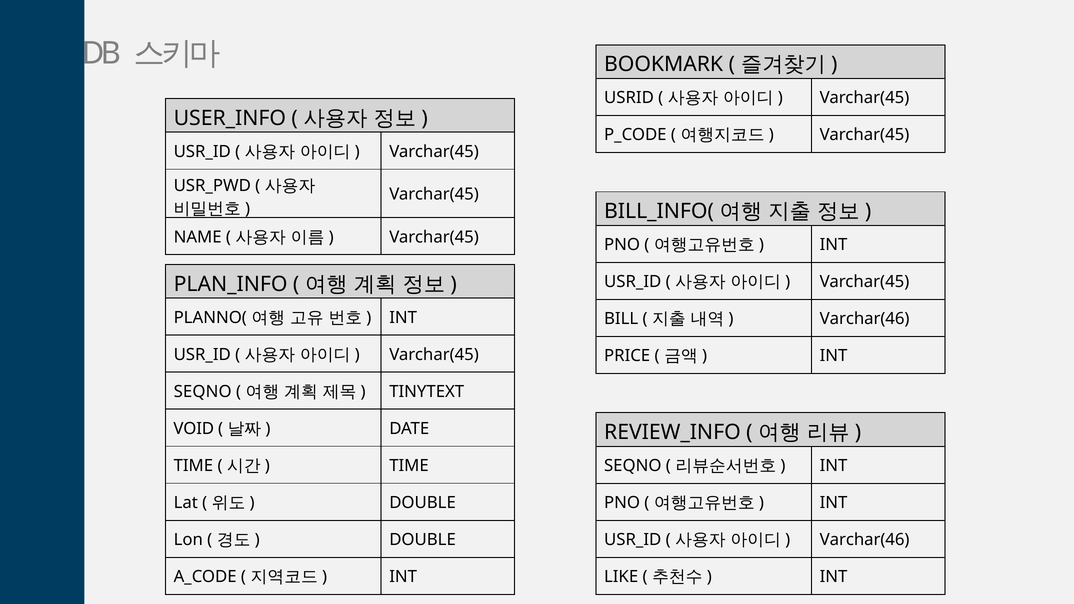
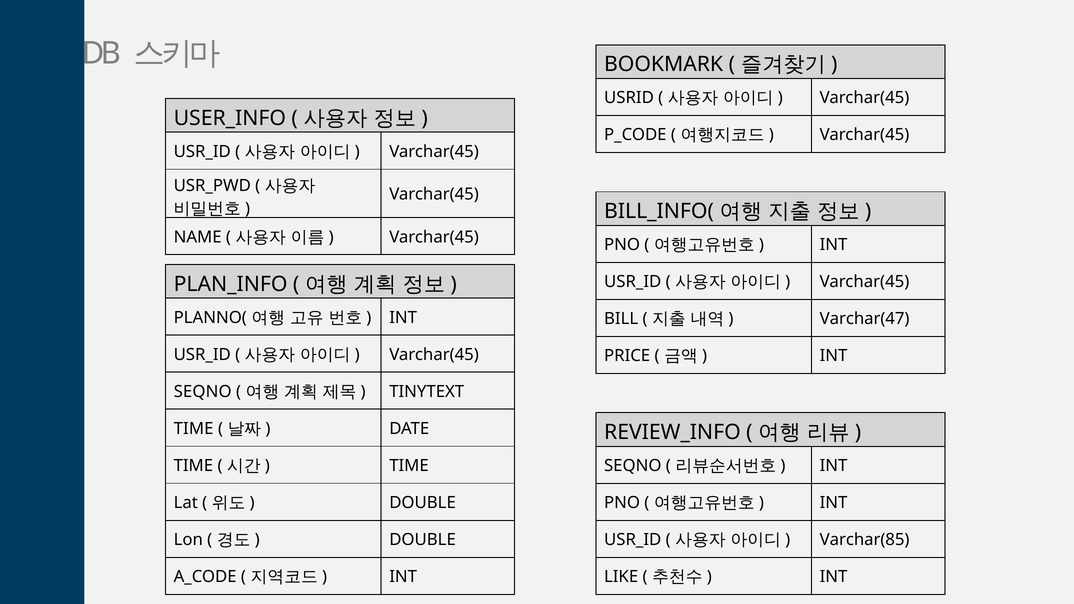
Varchar(46 at (865, 319): Varchar(46 -> Varchar(47
VOID at (194, 429): VOID -> TIME
Varchar(46 at (865, 540): Varchar(46 -> Varchar(85
